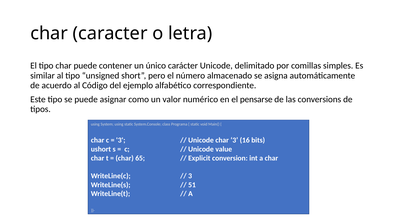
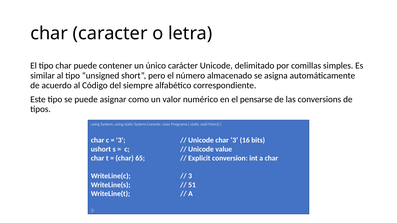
ejemplo: ejemplo -> siempre
